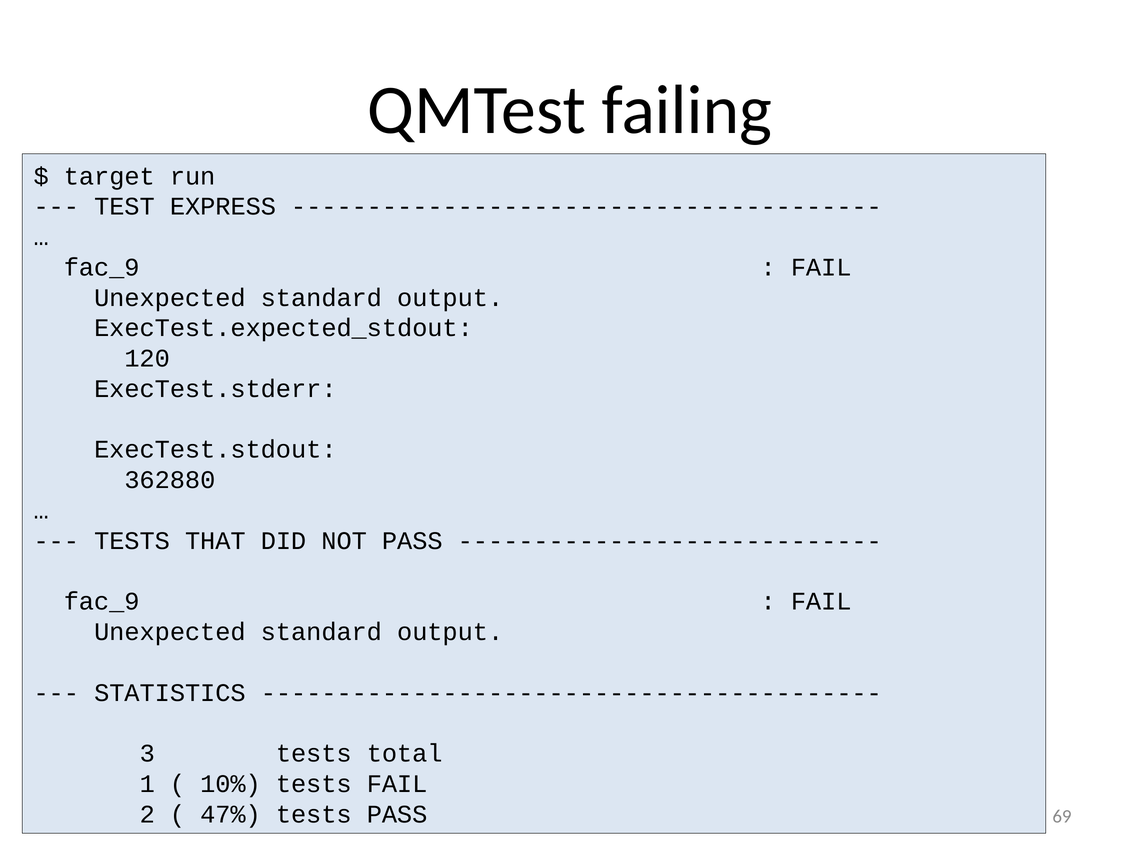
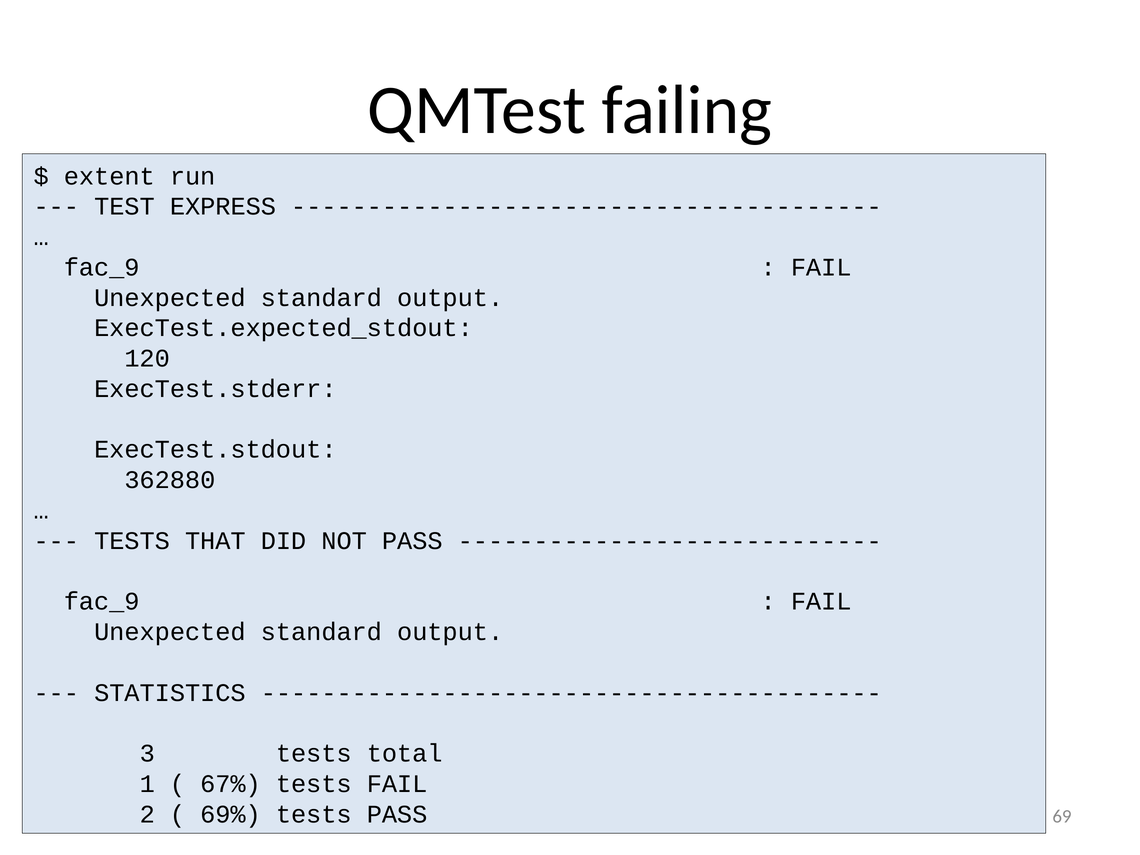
target: target -> extent
10%: 10% -> 67%
47%: 47% -> 69%
